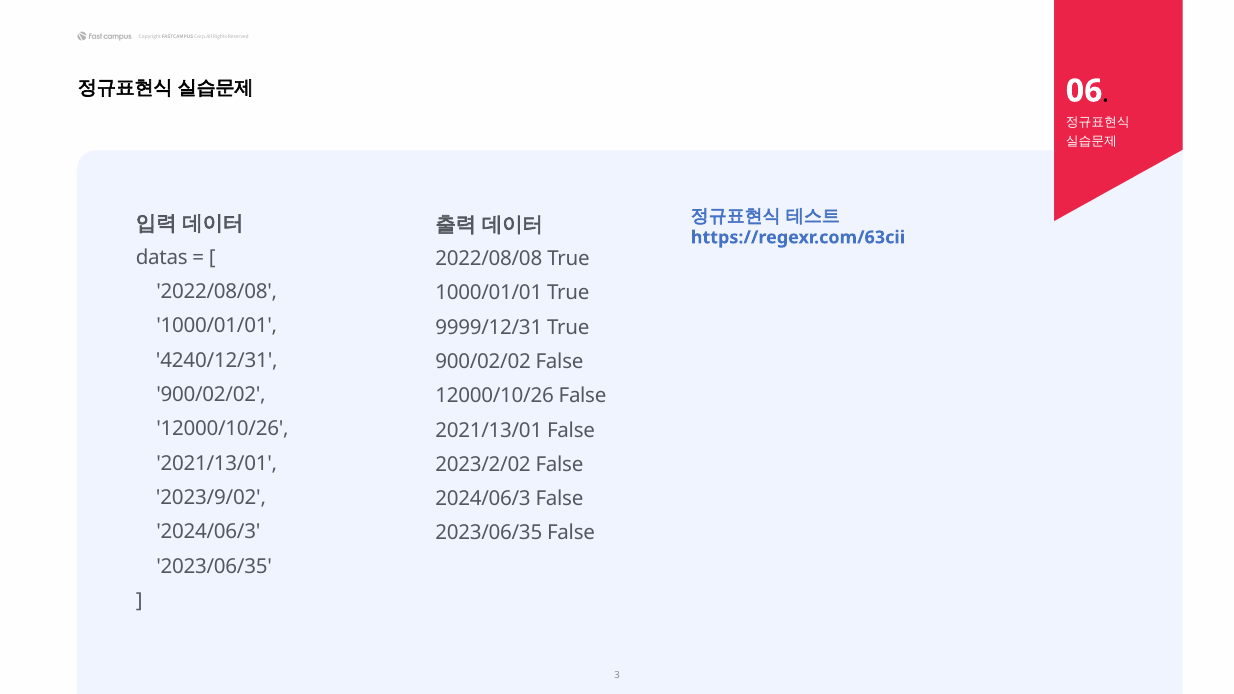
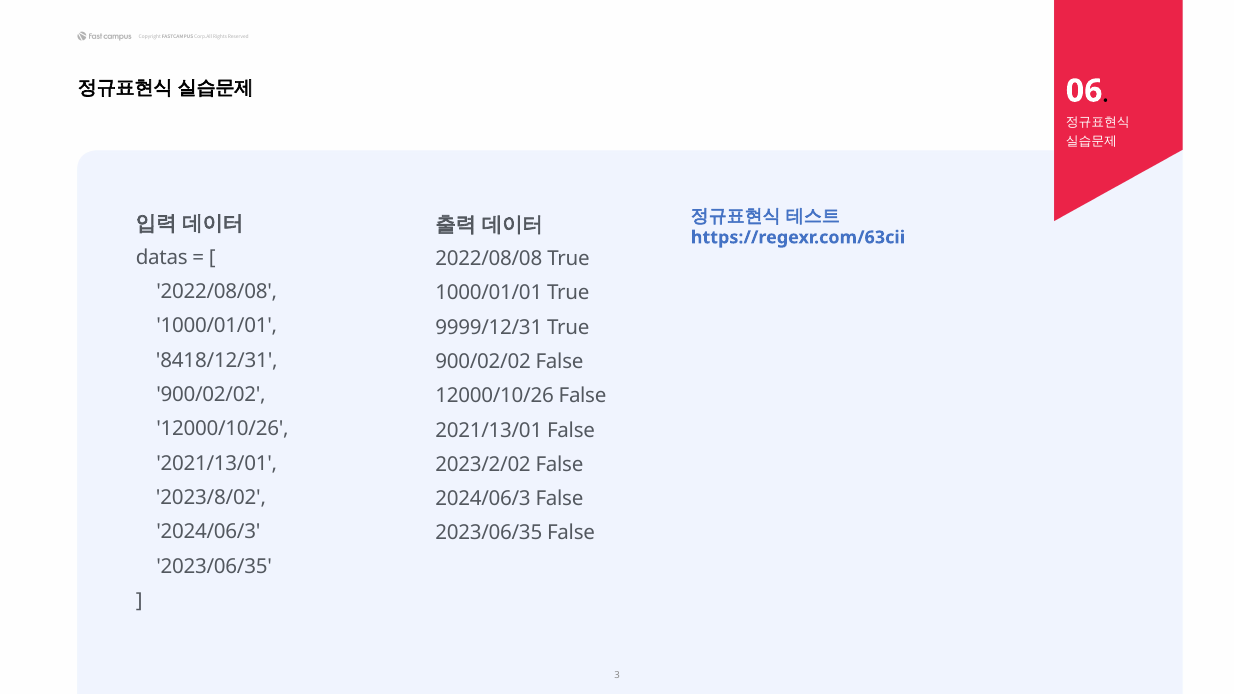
4240/12/31: 4240/12/31 -> 8418/12/31
2023/9/02: 2023/9/02 -> 2023/8/02
